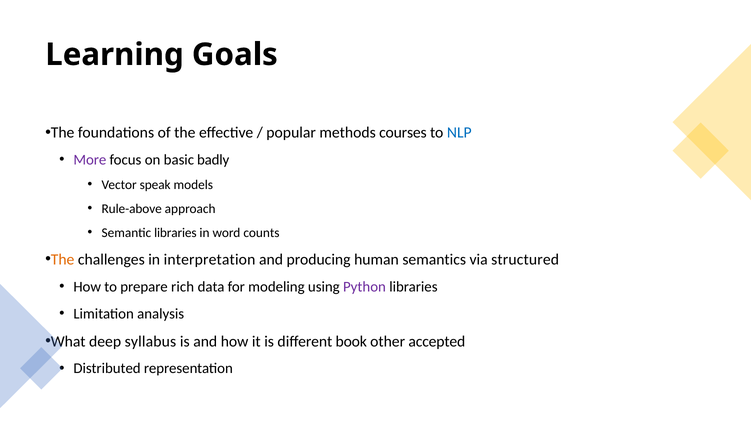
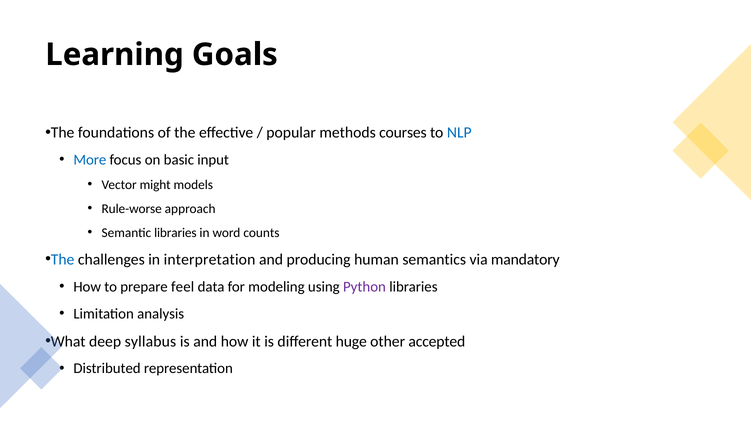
More colour: purple -> blue
badly: badly -> input
speak: speak -> might
Rule-above: Rule-above -> Rule-worse
The at (63, 259) colour: orange -> blue
structured: structured -> mandatory
rich: rich -> feel
book: book -> huge
